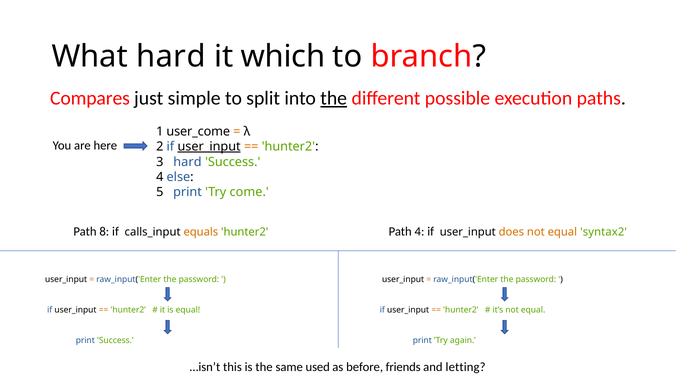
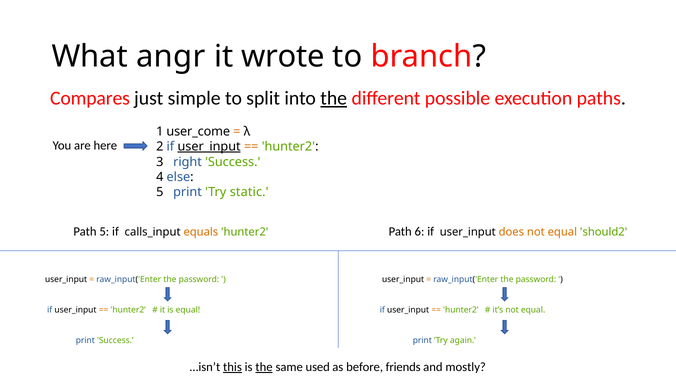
What hard: hard -> angr
which: which -> wrote
3 hard: hard -> right
come: come -> static
Path 8: 8 -> 5
Path 4: 4 -> 6
syntax2: syntax2 -> should2
this underline: none -> present
the at (264, 367) underline: none -> present
letting: letting -> mostly
